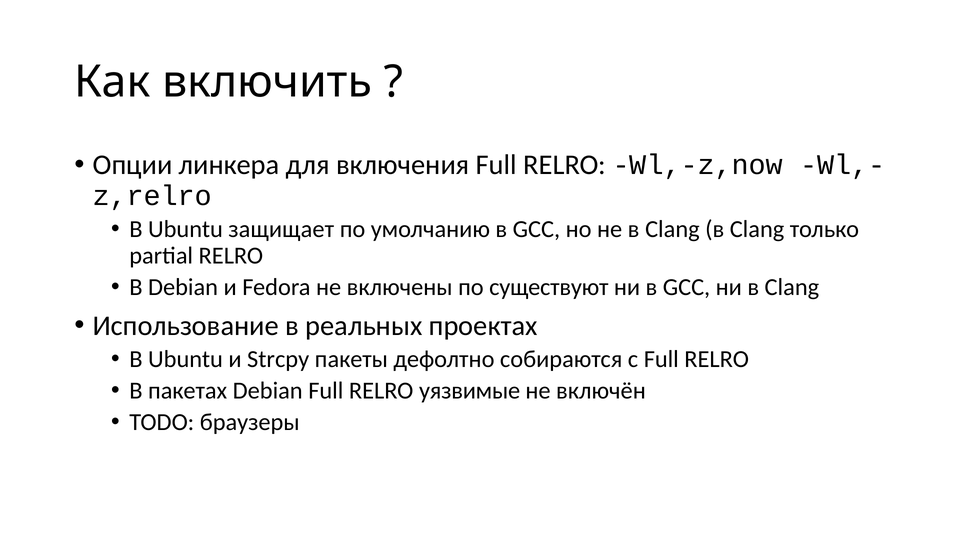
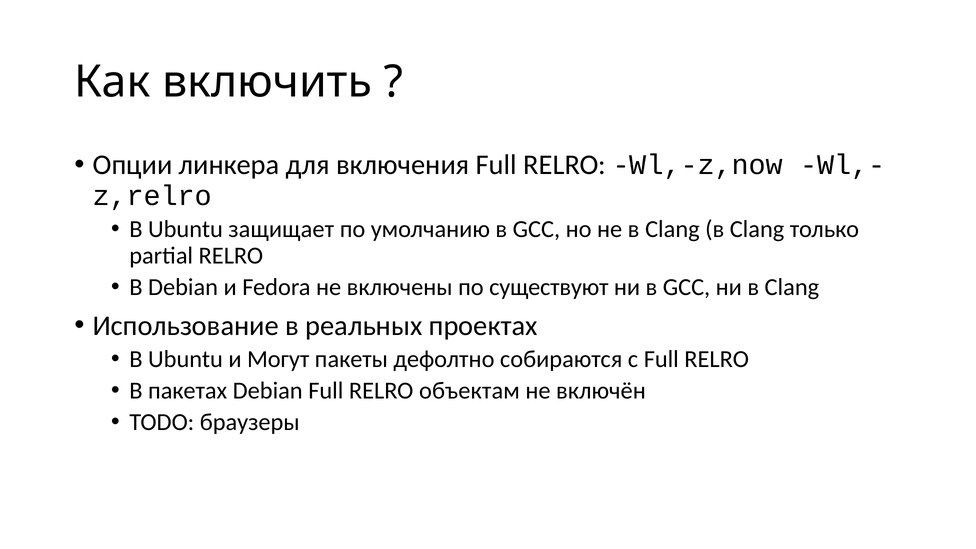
Strcpy: Strcpy -> Могут
уязвимые: уязвимые -> объектам
